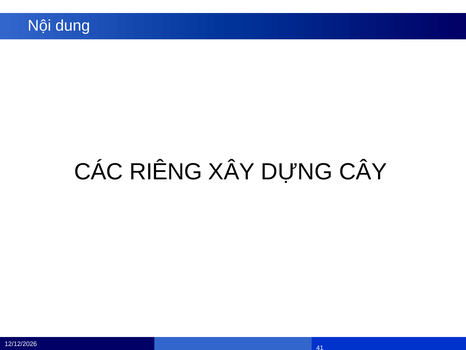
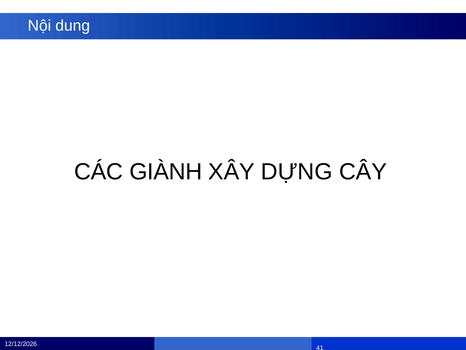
RIÊNG: RIÊNG -> GIÀNH
